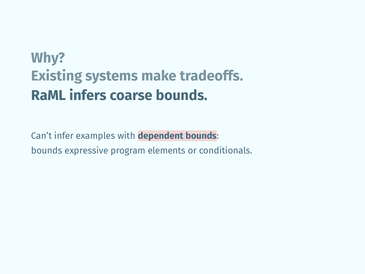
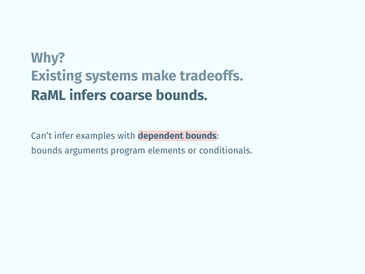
expressive: expressive -> arguments
